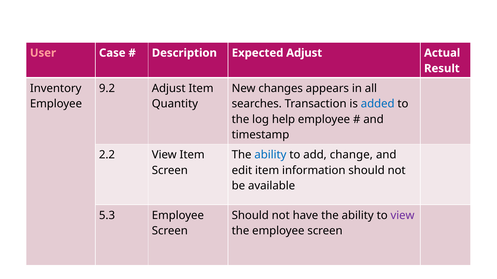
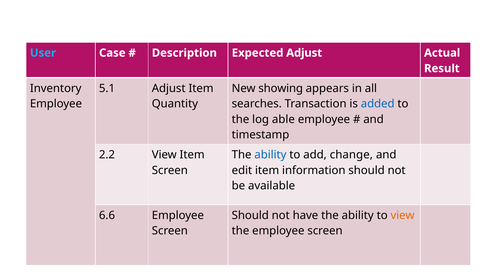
User colour: pink -> light blue
9.2: 9.2 -> 5.1
changes: changes -> showing
help: help -> able
5.3: 5.3 -> 6.6
view at (403, 216) colour: purple -> orange
